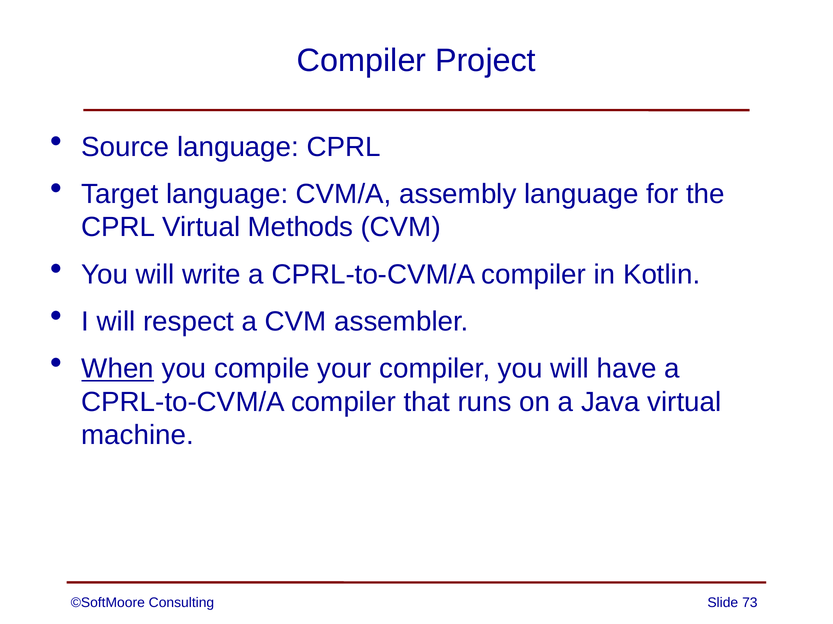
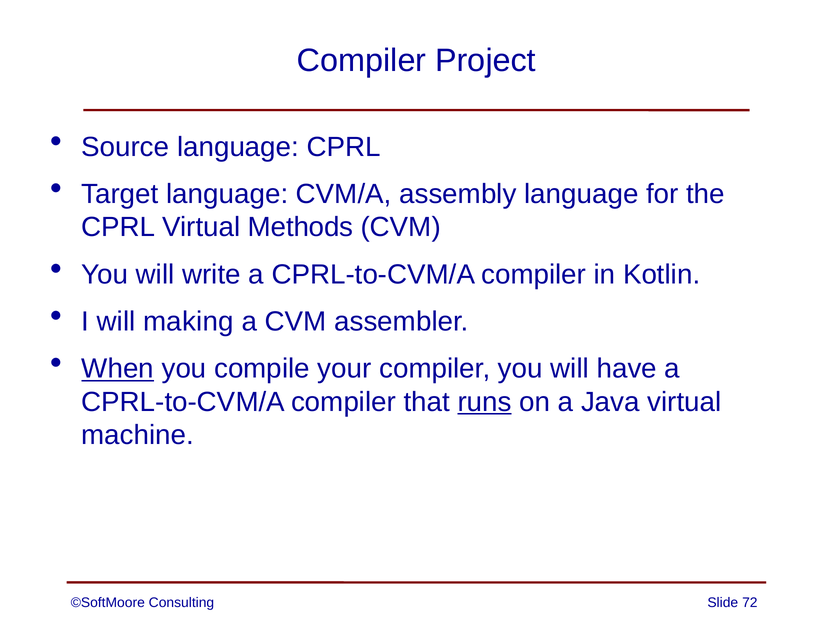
respect: respect -> making
runs underline: none -> present
73: 73 -> 72
